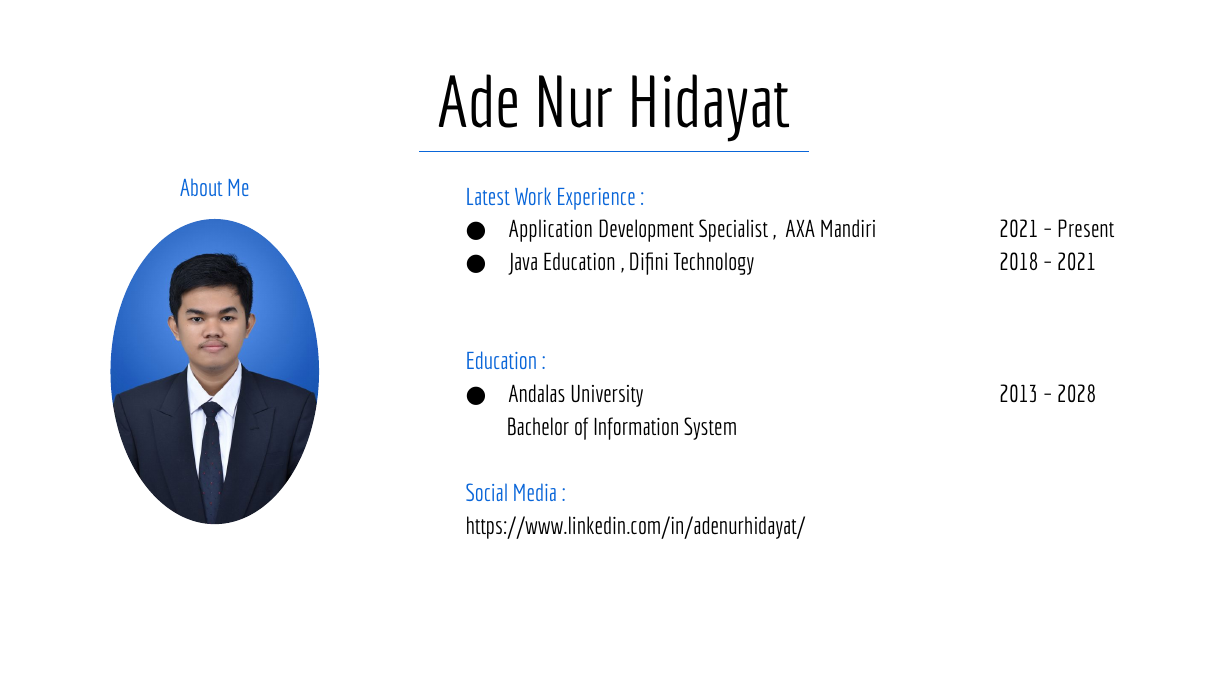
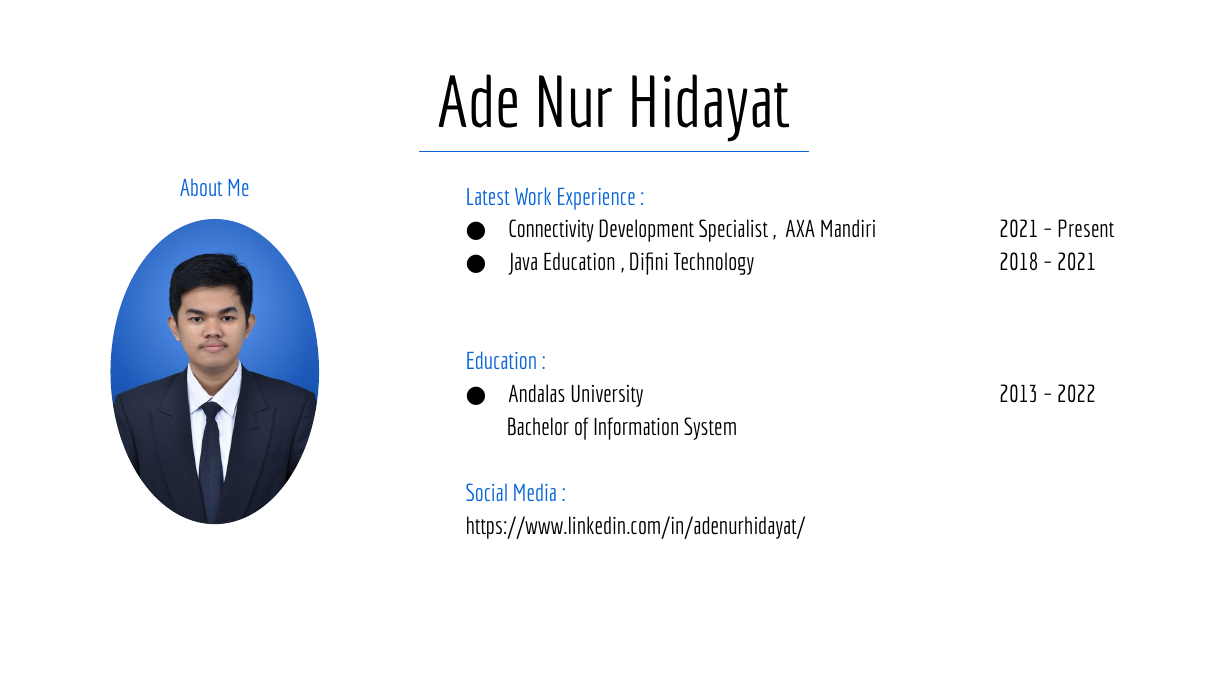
Application: Application -> Connectivity
2028: 2028 -> 2022
